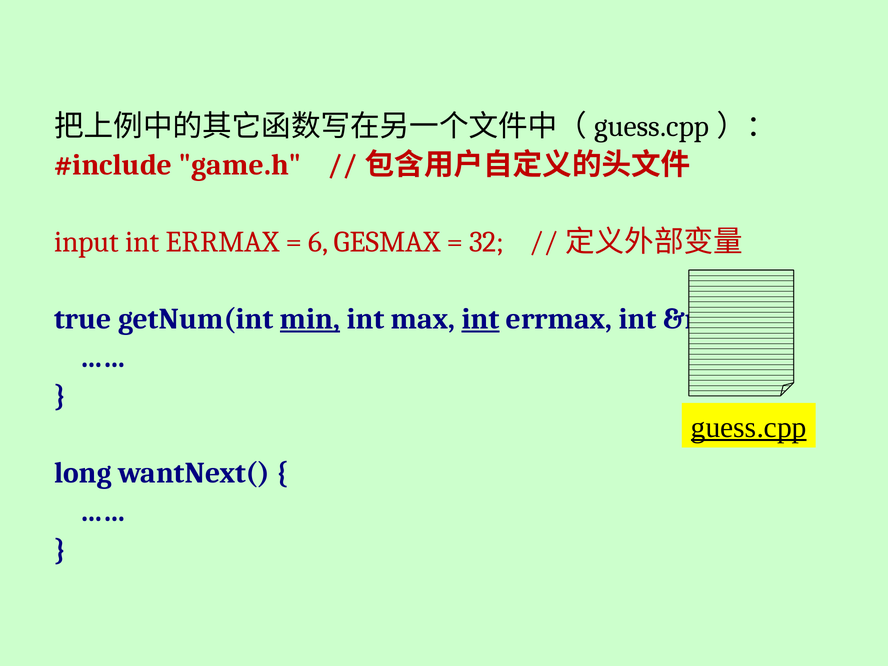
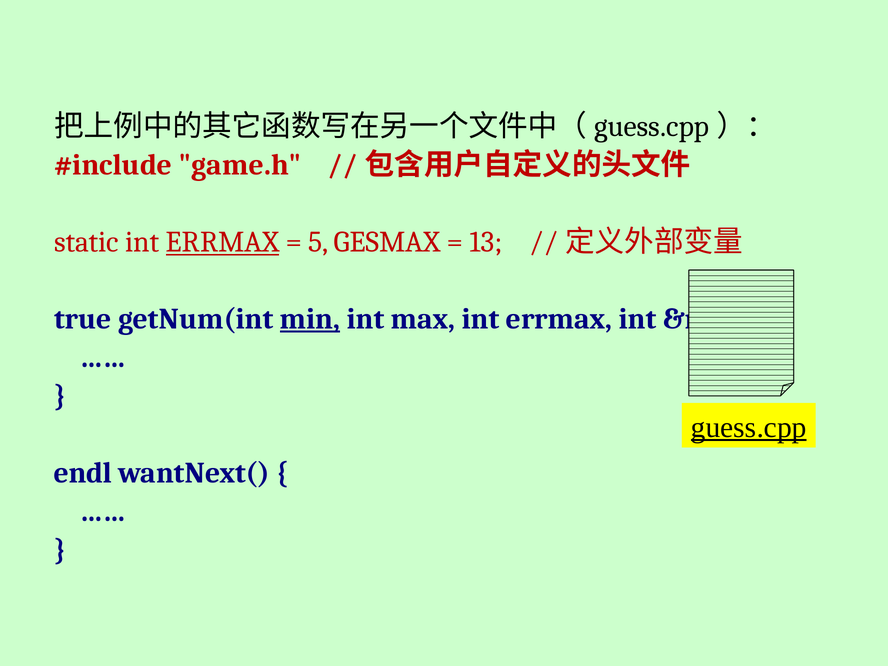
input: input -> static
ERRMAX at (222, 242) underline: none -> present
6: 6 -> 5
32: 32 -> 13
int at (481, 319) underline: present -> none
long: long -> endl
